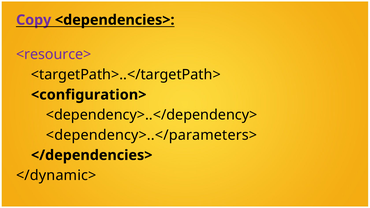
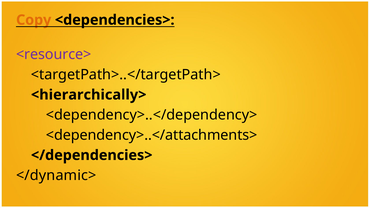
Copy colour: purple -> orange
<configuration>: <configuration> -> <hierarchically>
<dependency>..</parameters>: <dependency>..</parameters> -> <dependency>..</attachments>
